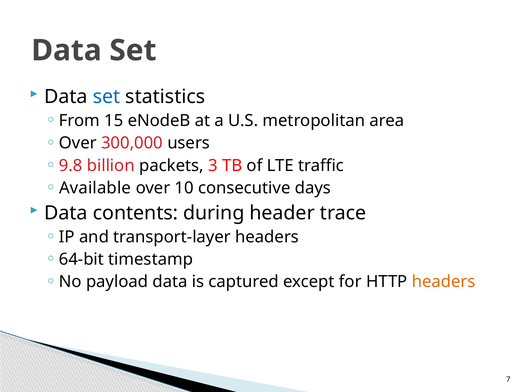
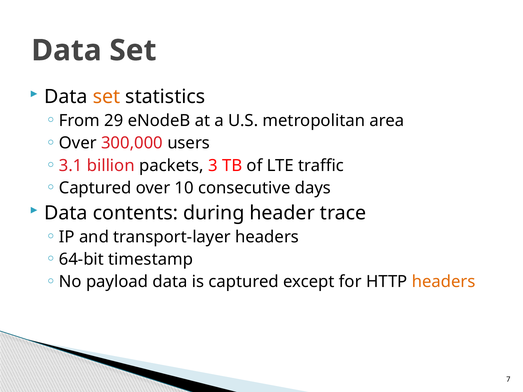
set at (107, 97) colour: blue -> orange
15: 15 -> 29
9.8: 9.8 -> 3.1
Available at (95, 188): Available -> Captured
